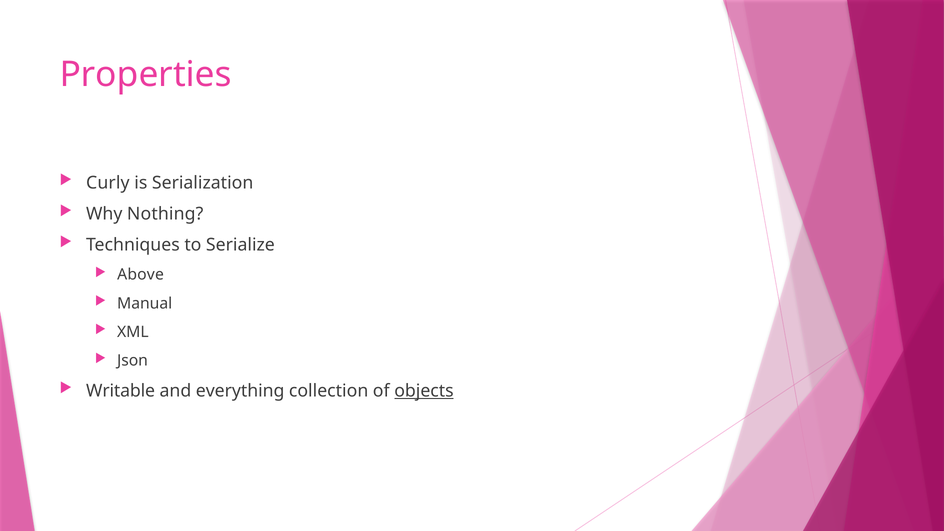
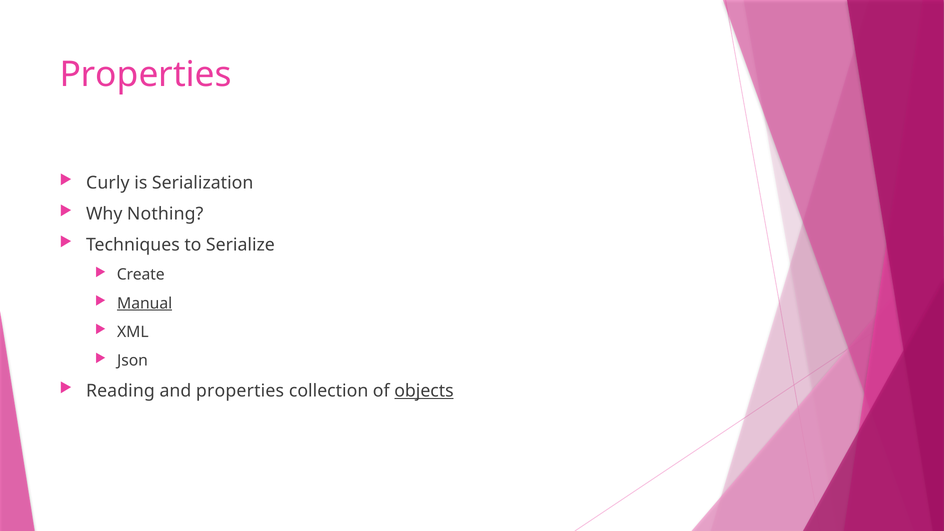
Above: Above -> Create
Manual underline: none -> present
Writable: Writable -> Reading
and everything: everything -> properties
